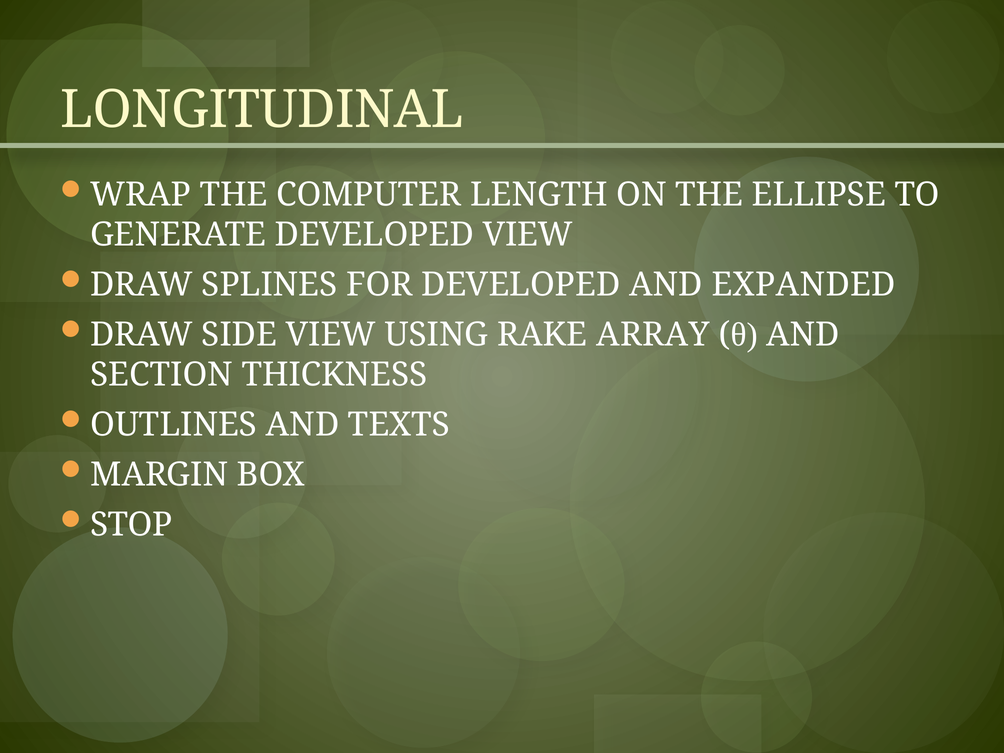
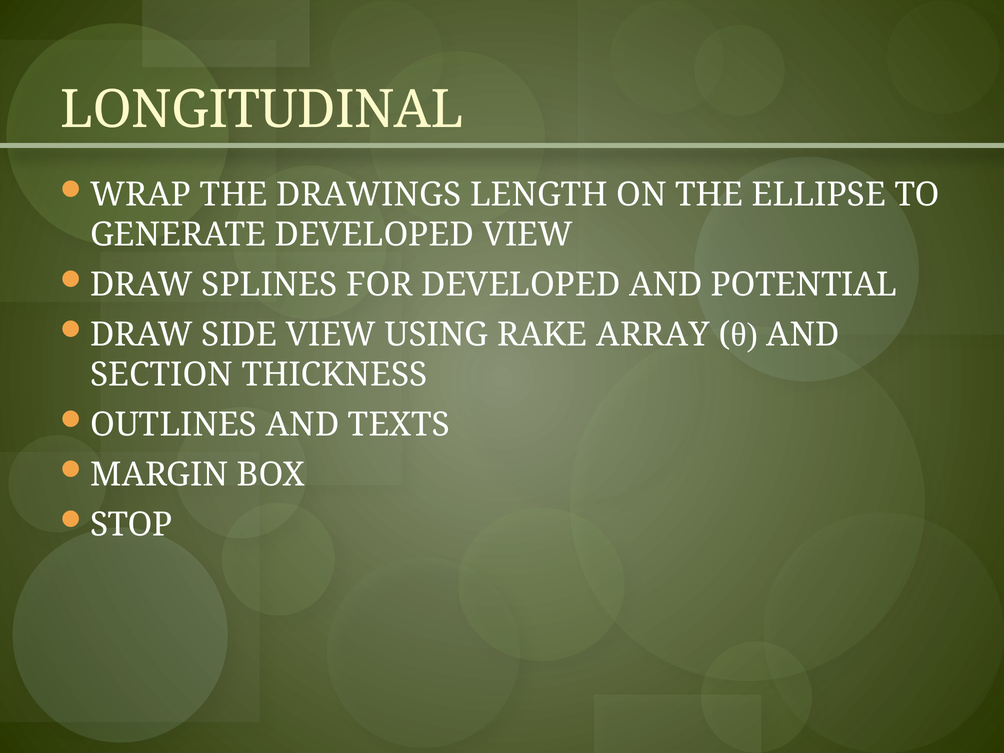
COMPUTER: COMPUTER -> DRAWINGS
EXPANDED: EXPANDED -> POTENTIAL
